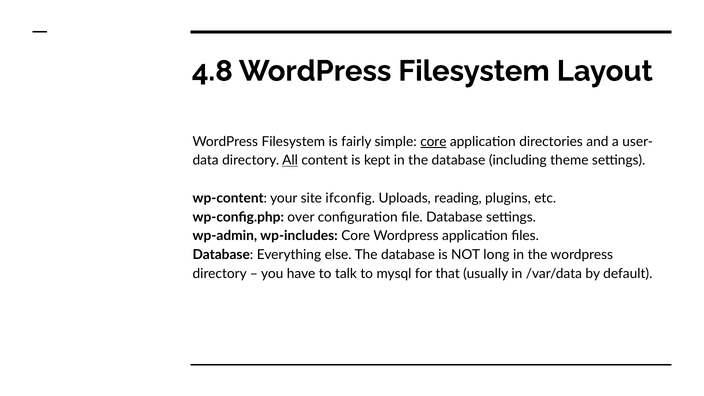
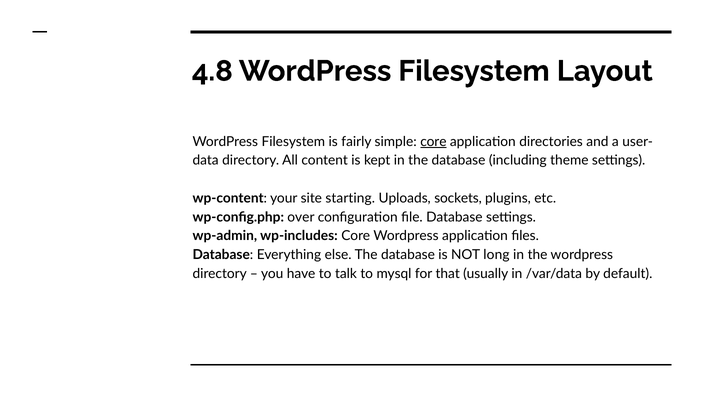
All underline: present -> none
ifconfig: ifconfig -> starting
reading: reading -> sockets
